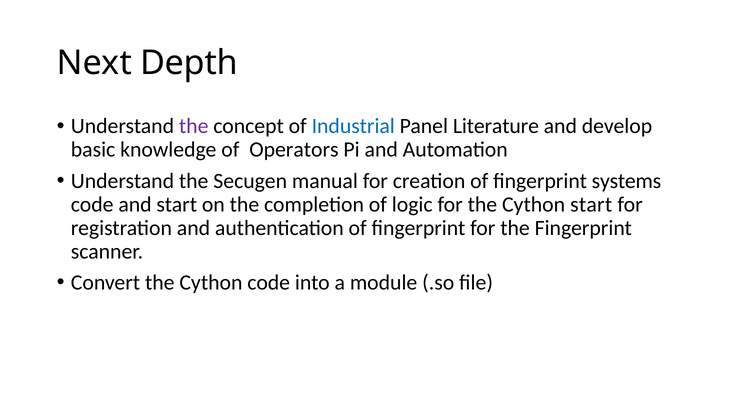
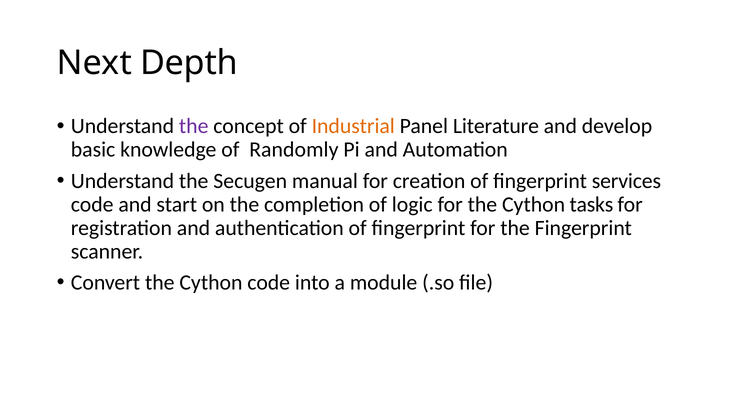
Industrial colour: blue -> orange
Operators: Operators -> Randomly
systems: systems -> services
Cython start: start -> tasks
